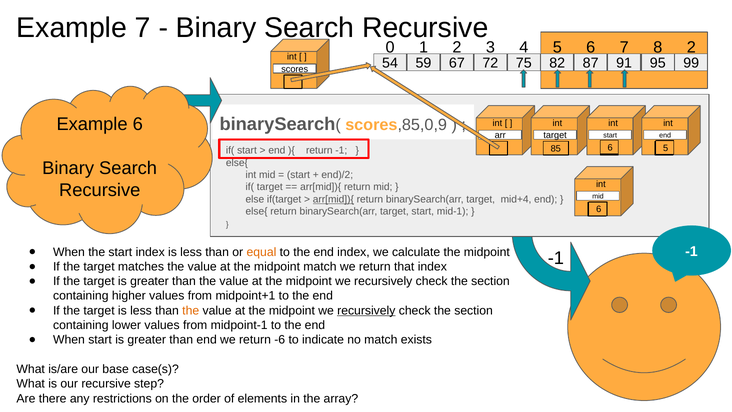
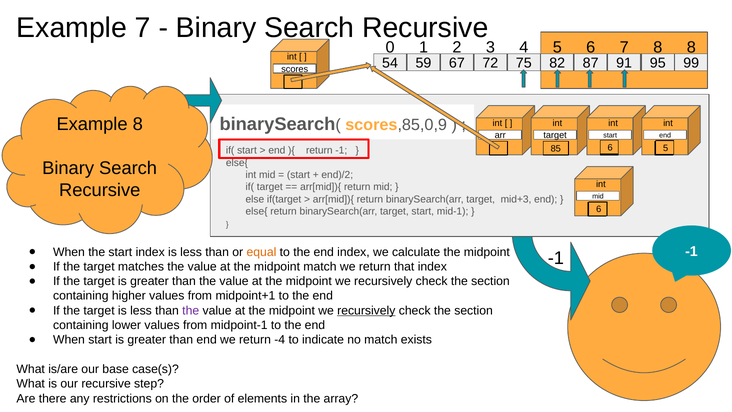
8 2: 2 -> 8
Example 6: 6 -> 8
arr[mid]){ at (333, 199) underline: present -> none
mid+4: mid+4 -> mid+3
the at (191, 310) colour: orange -> purple
-6: -6 -> -4
